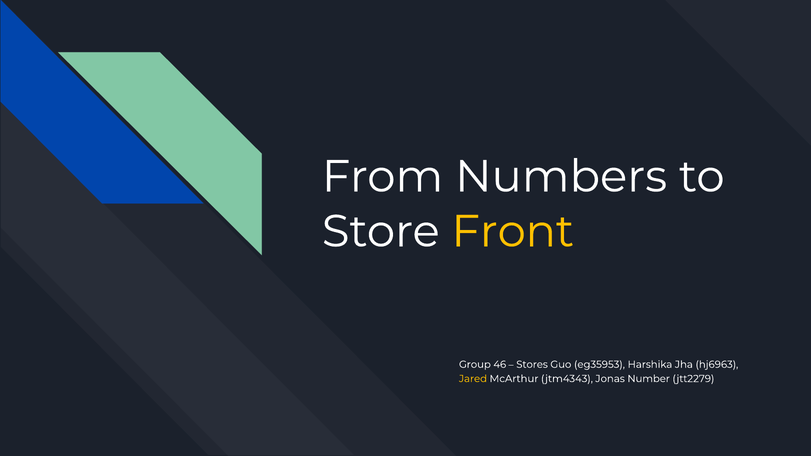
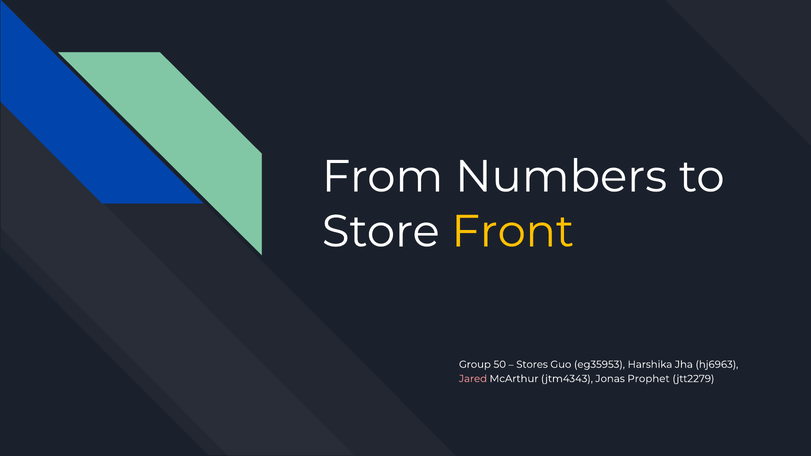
46: 46 -> 50
Jared colour: yellow -> pink
Number: Number -> Prophet
